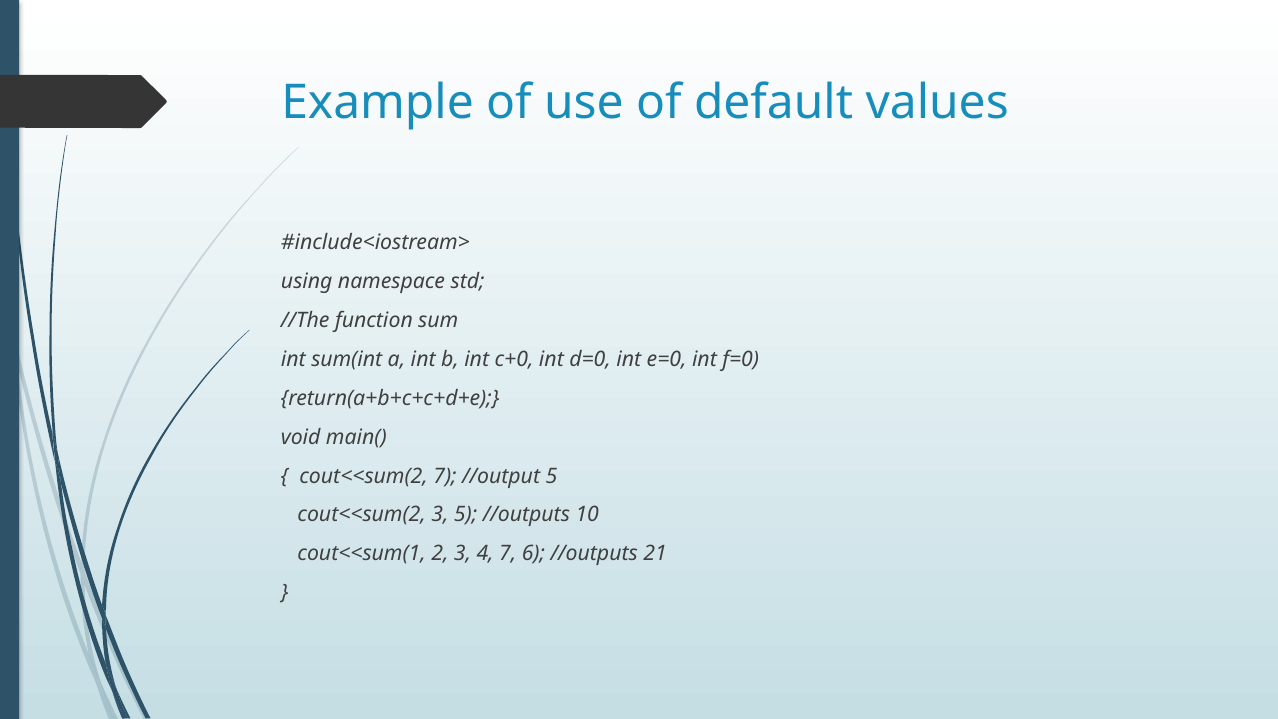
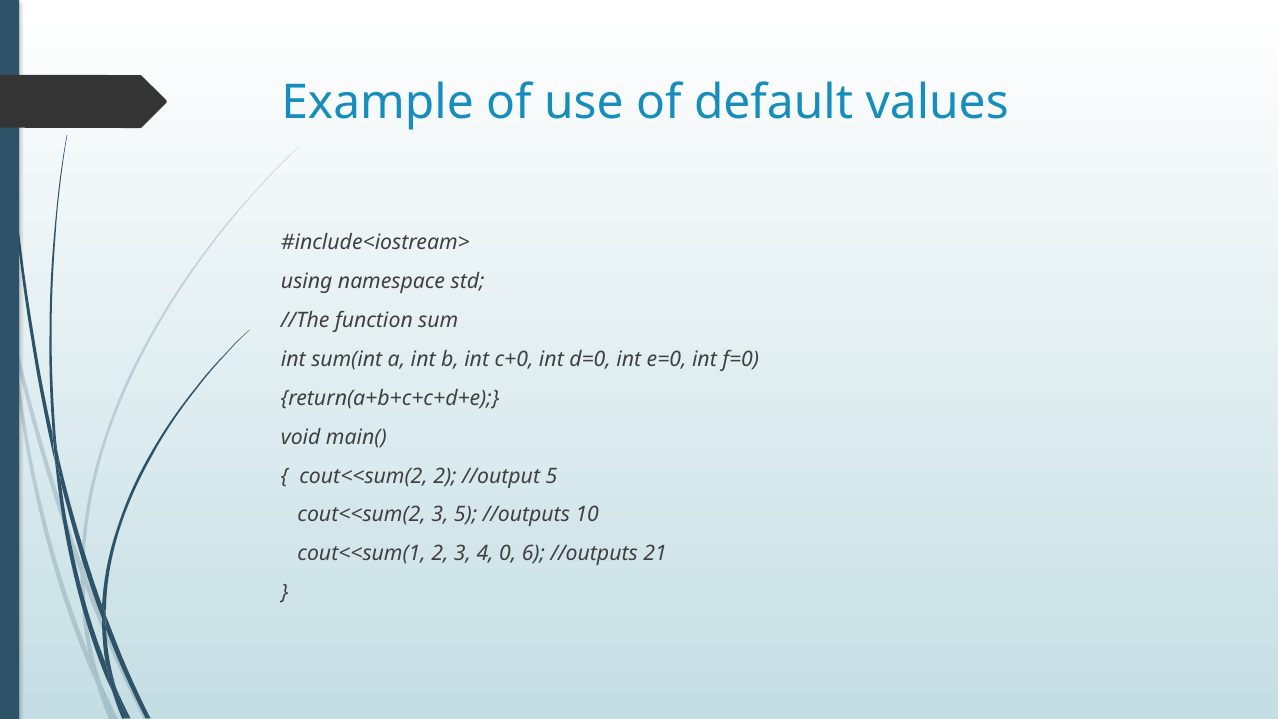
cout<<sum(2 7: 7 -> 2
4 7: 7 -> 0
